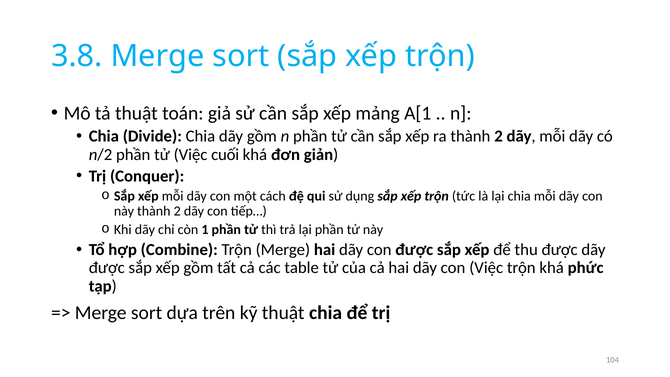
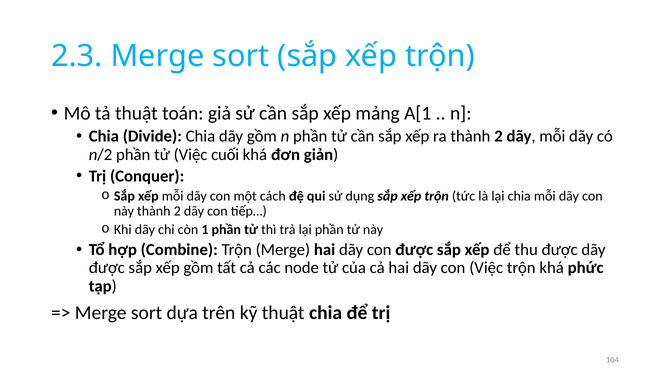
3.8: 3.8 -> 2.3
table: table -> node
